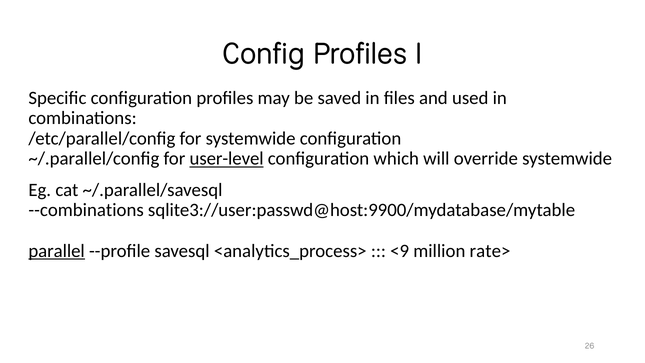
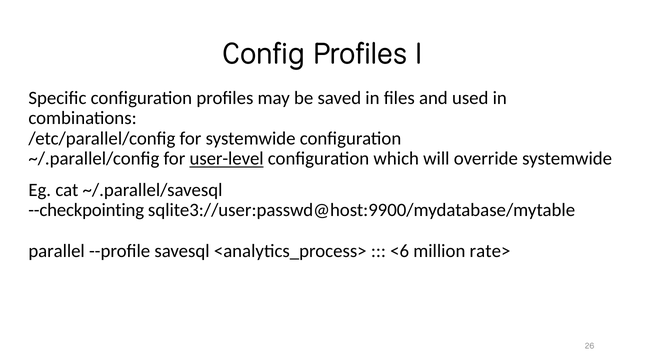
--combinations: --combinations -> --checkpointing
parallel underline: present -> none
<9: <9 -> <6
